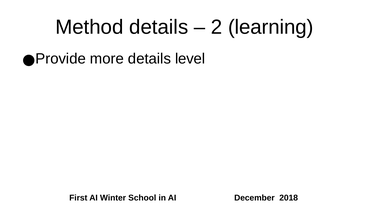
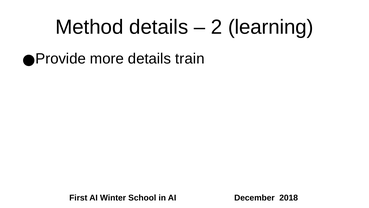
level: level -> train
